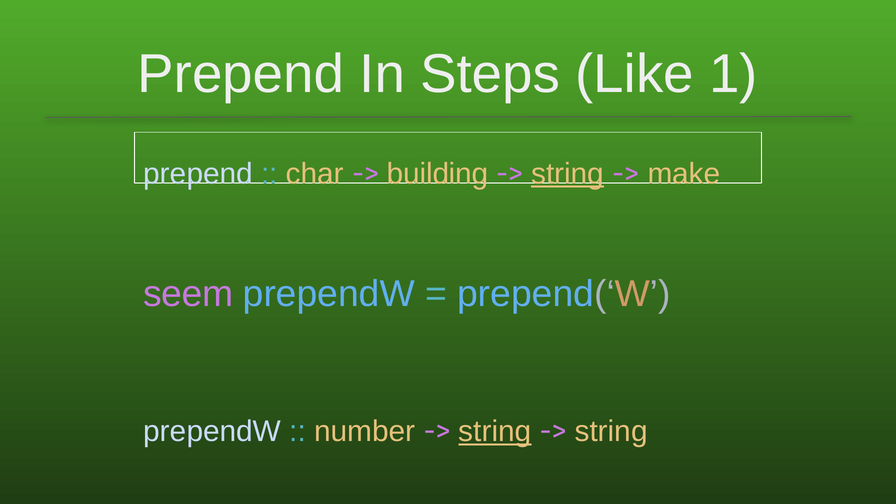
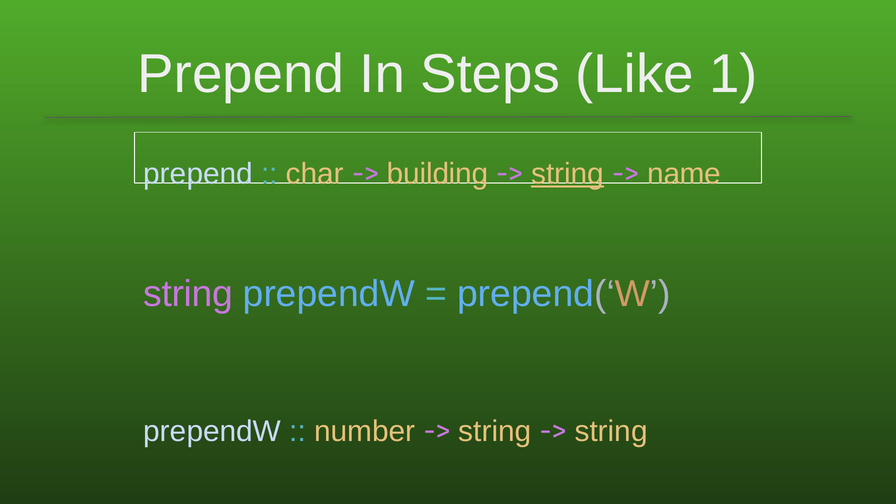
make: make -> name
seem at (188, 294): seem -> string
string at (495, 432) underline: present -> none
